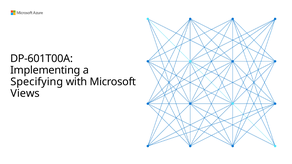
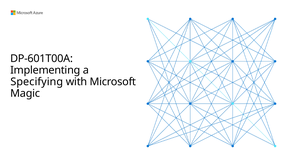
Views: Views -> Magic
